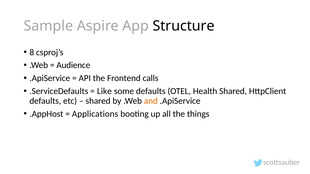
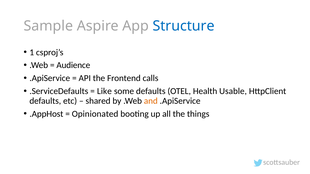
Structure colour: black -> blue
8: 8 -> 1
Health Shared: Shared -> Usable
Applications: Applications -> Opinionated
